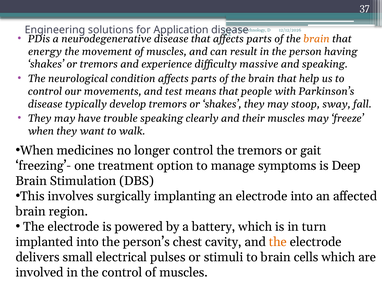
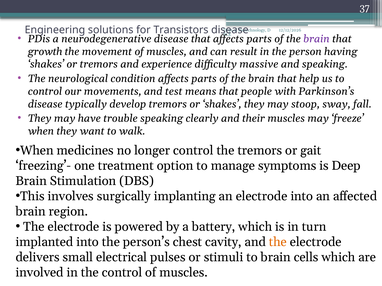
Application: Application -> Transistors
brain at (316, 39) colour: orange -> purple
energy: energy -> growth
